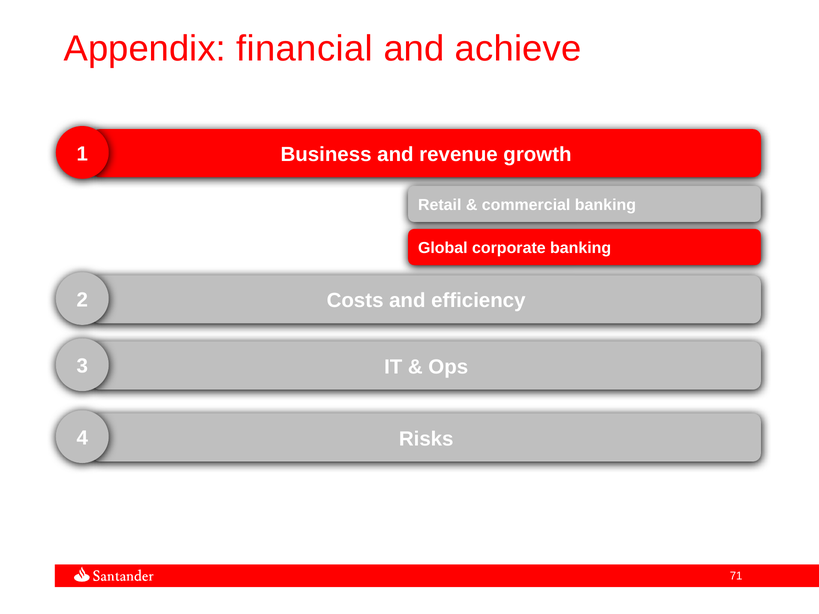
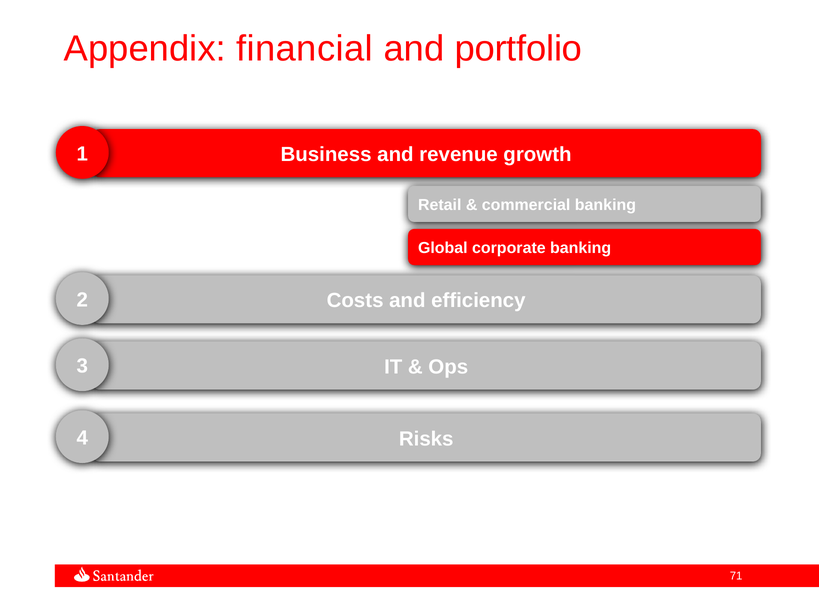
achieve: achieve -> portfolio
